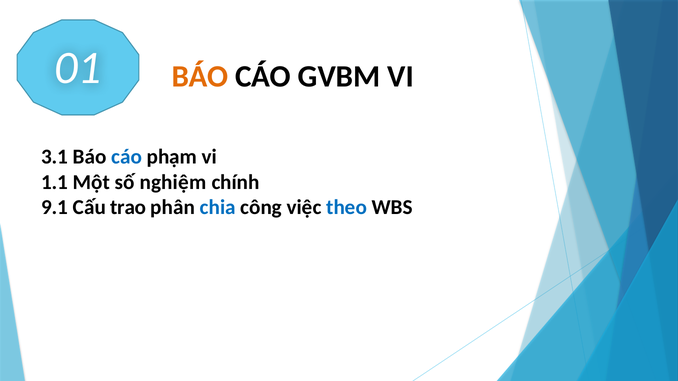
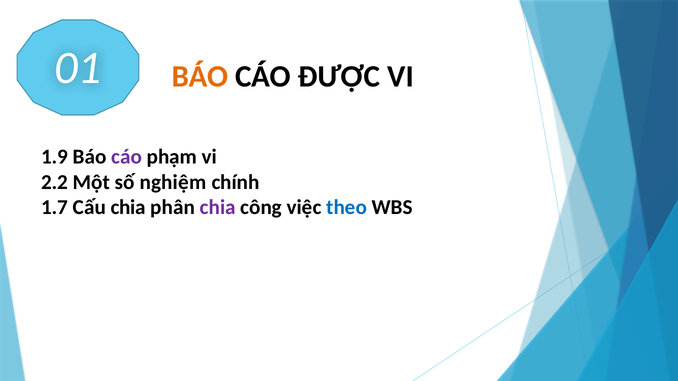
GVBM: GVBM -> ĐƯỢC
3.1: 3.1 -> 1.9
cáo at (127, 157) colour: blue -> purple
1.1: 1.1 -> 2.2
9.1: 9.1 -> 1.7
Cấu trao: trao -> chia
chia at (218, 208) colour: blue -> purple
